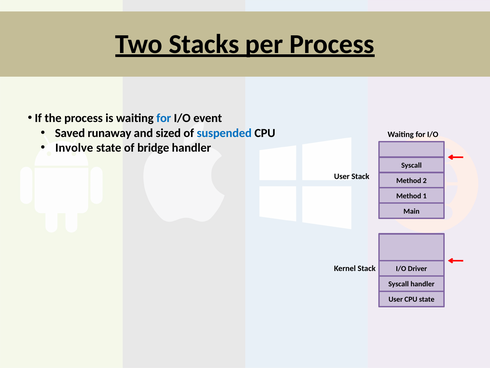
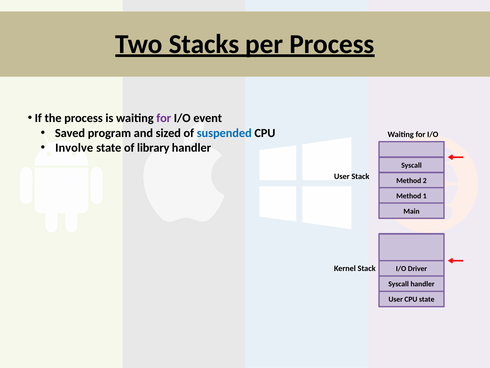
for at (164, 118) colour: blue -> purple
runaway: runaway -> program
bridge: bridge -> library
